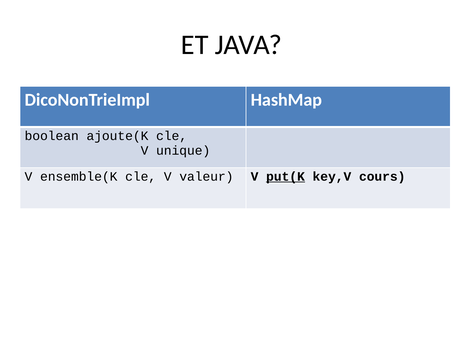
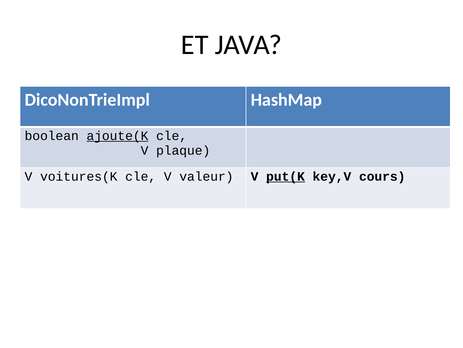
ajoute(K underline: none -> present
unique: unique -> plaque
ensemble(K: ensemble(K -> voitures(K
